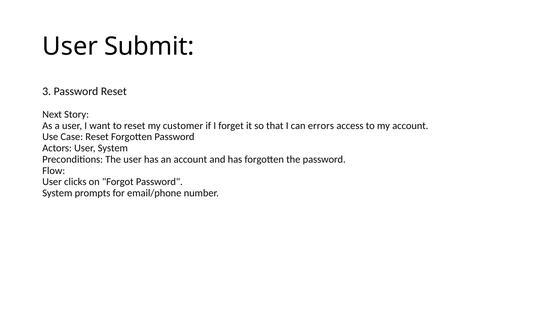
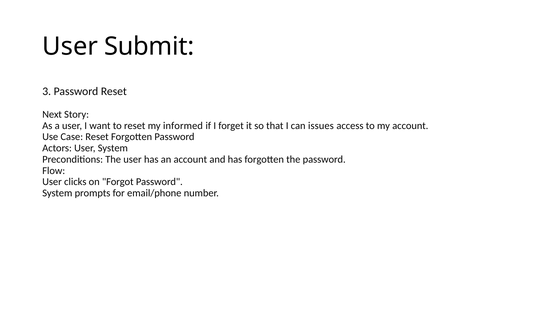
customer: customer -> informed
errors: errors -> issues
